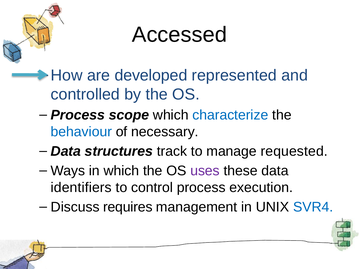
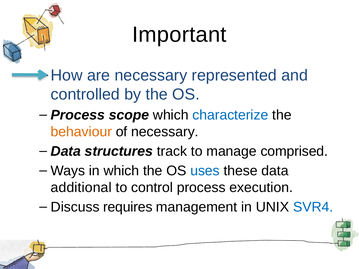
Accessed: Accessed -> Important
are developed: developed -> necessary
behaviour colour: blue -> orange
requested: requested -> comprised
uses colour: purple -> blue
identifiers: identifiers -> additional
